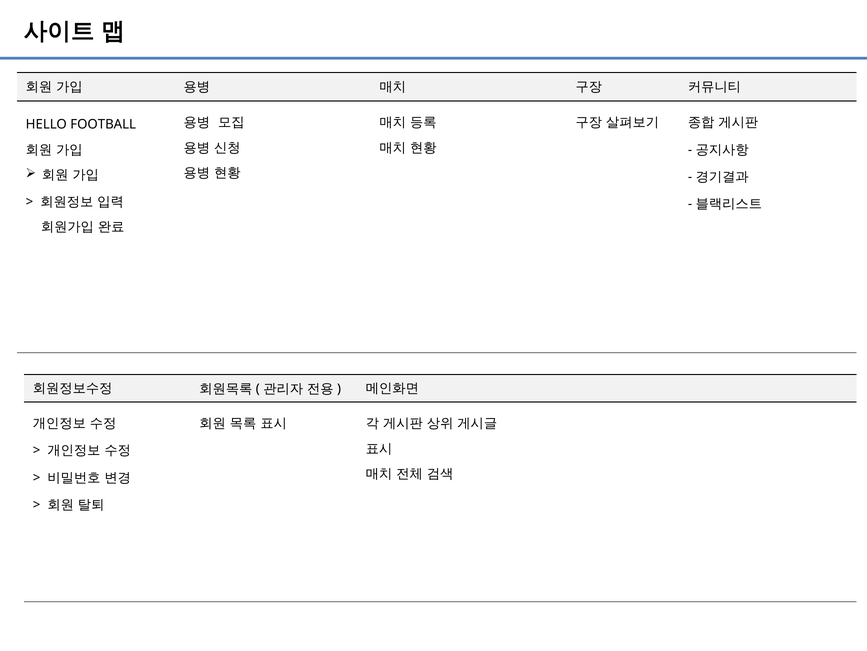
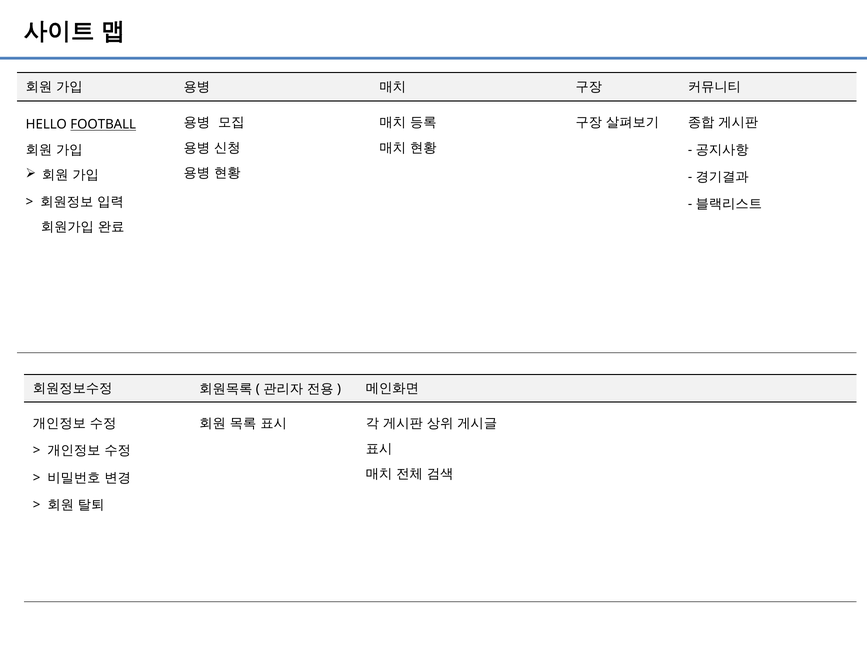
FOOTBALL underline: none -> present
